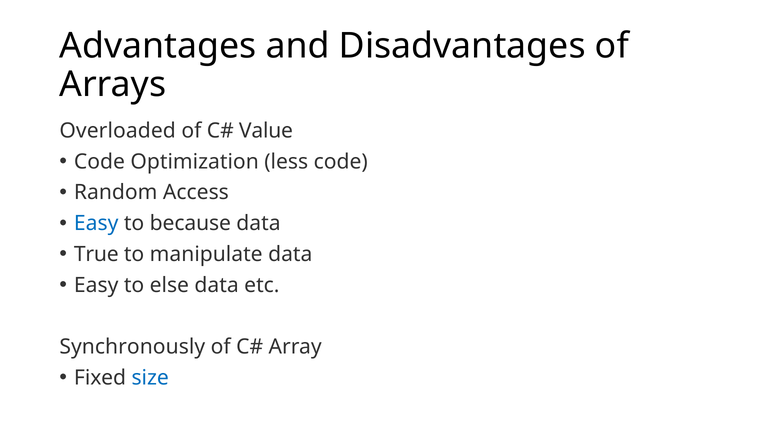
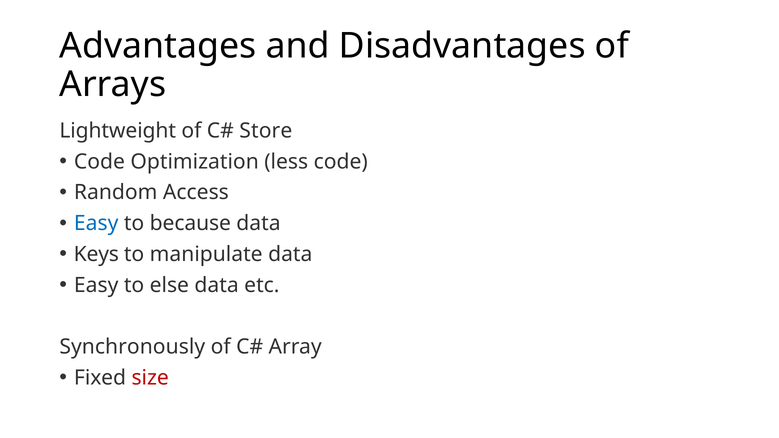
Overloaded: Overloaded -> Lightweight
Value: Value -> Store
True: True -> Keys
size colour: blue -> red
